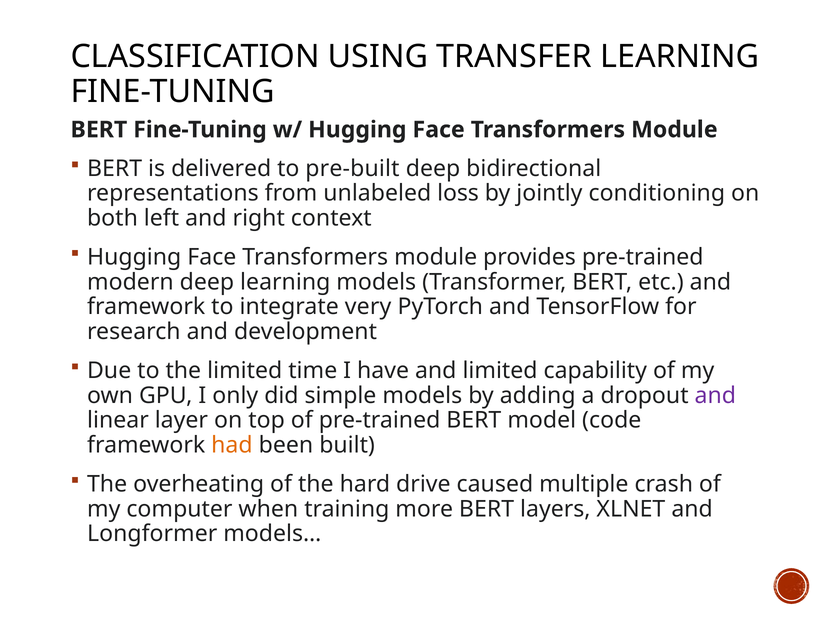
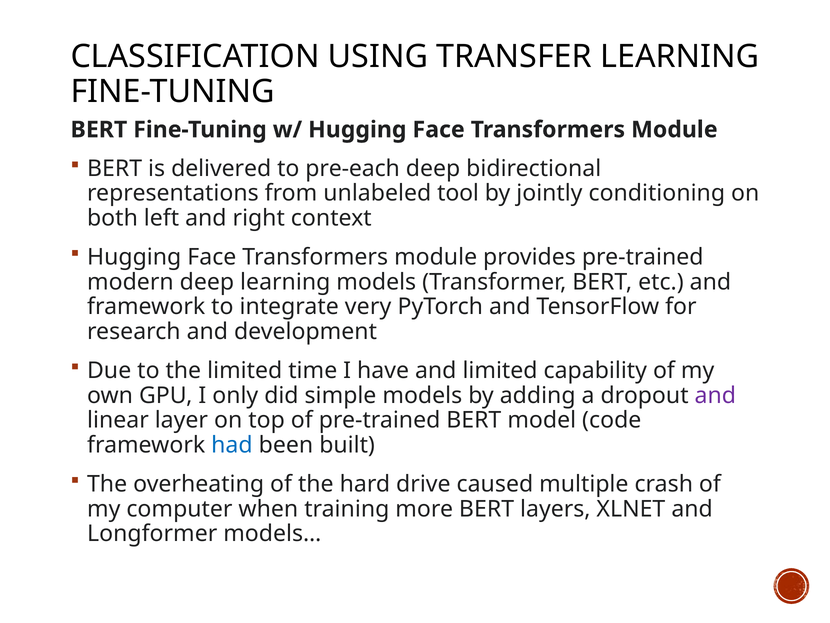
pre-built: pre-built -> pre-each
loss: loss -> tool
had colour: orange -> blue
